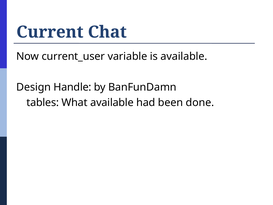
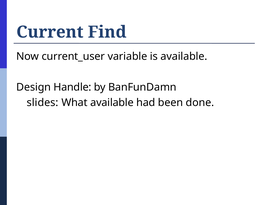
Chat: Chat -> Find
tables: tables -> slides
